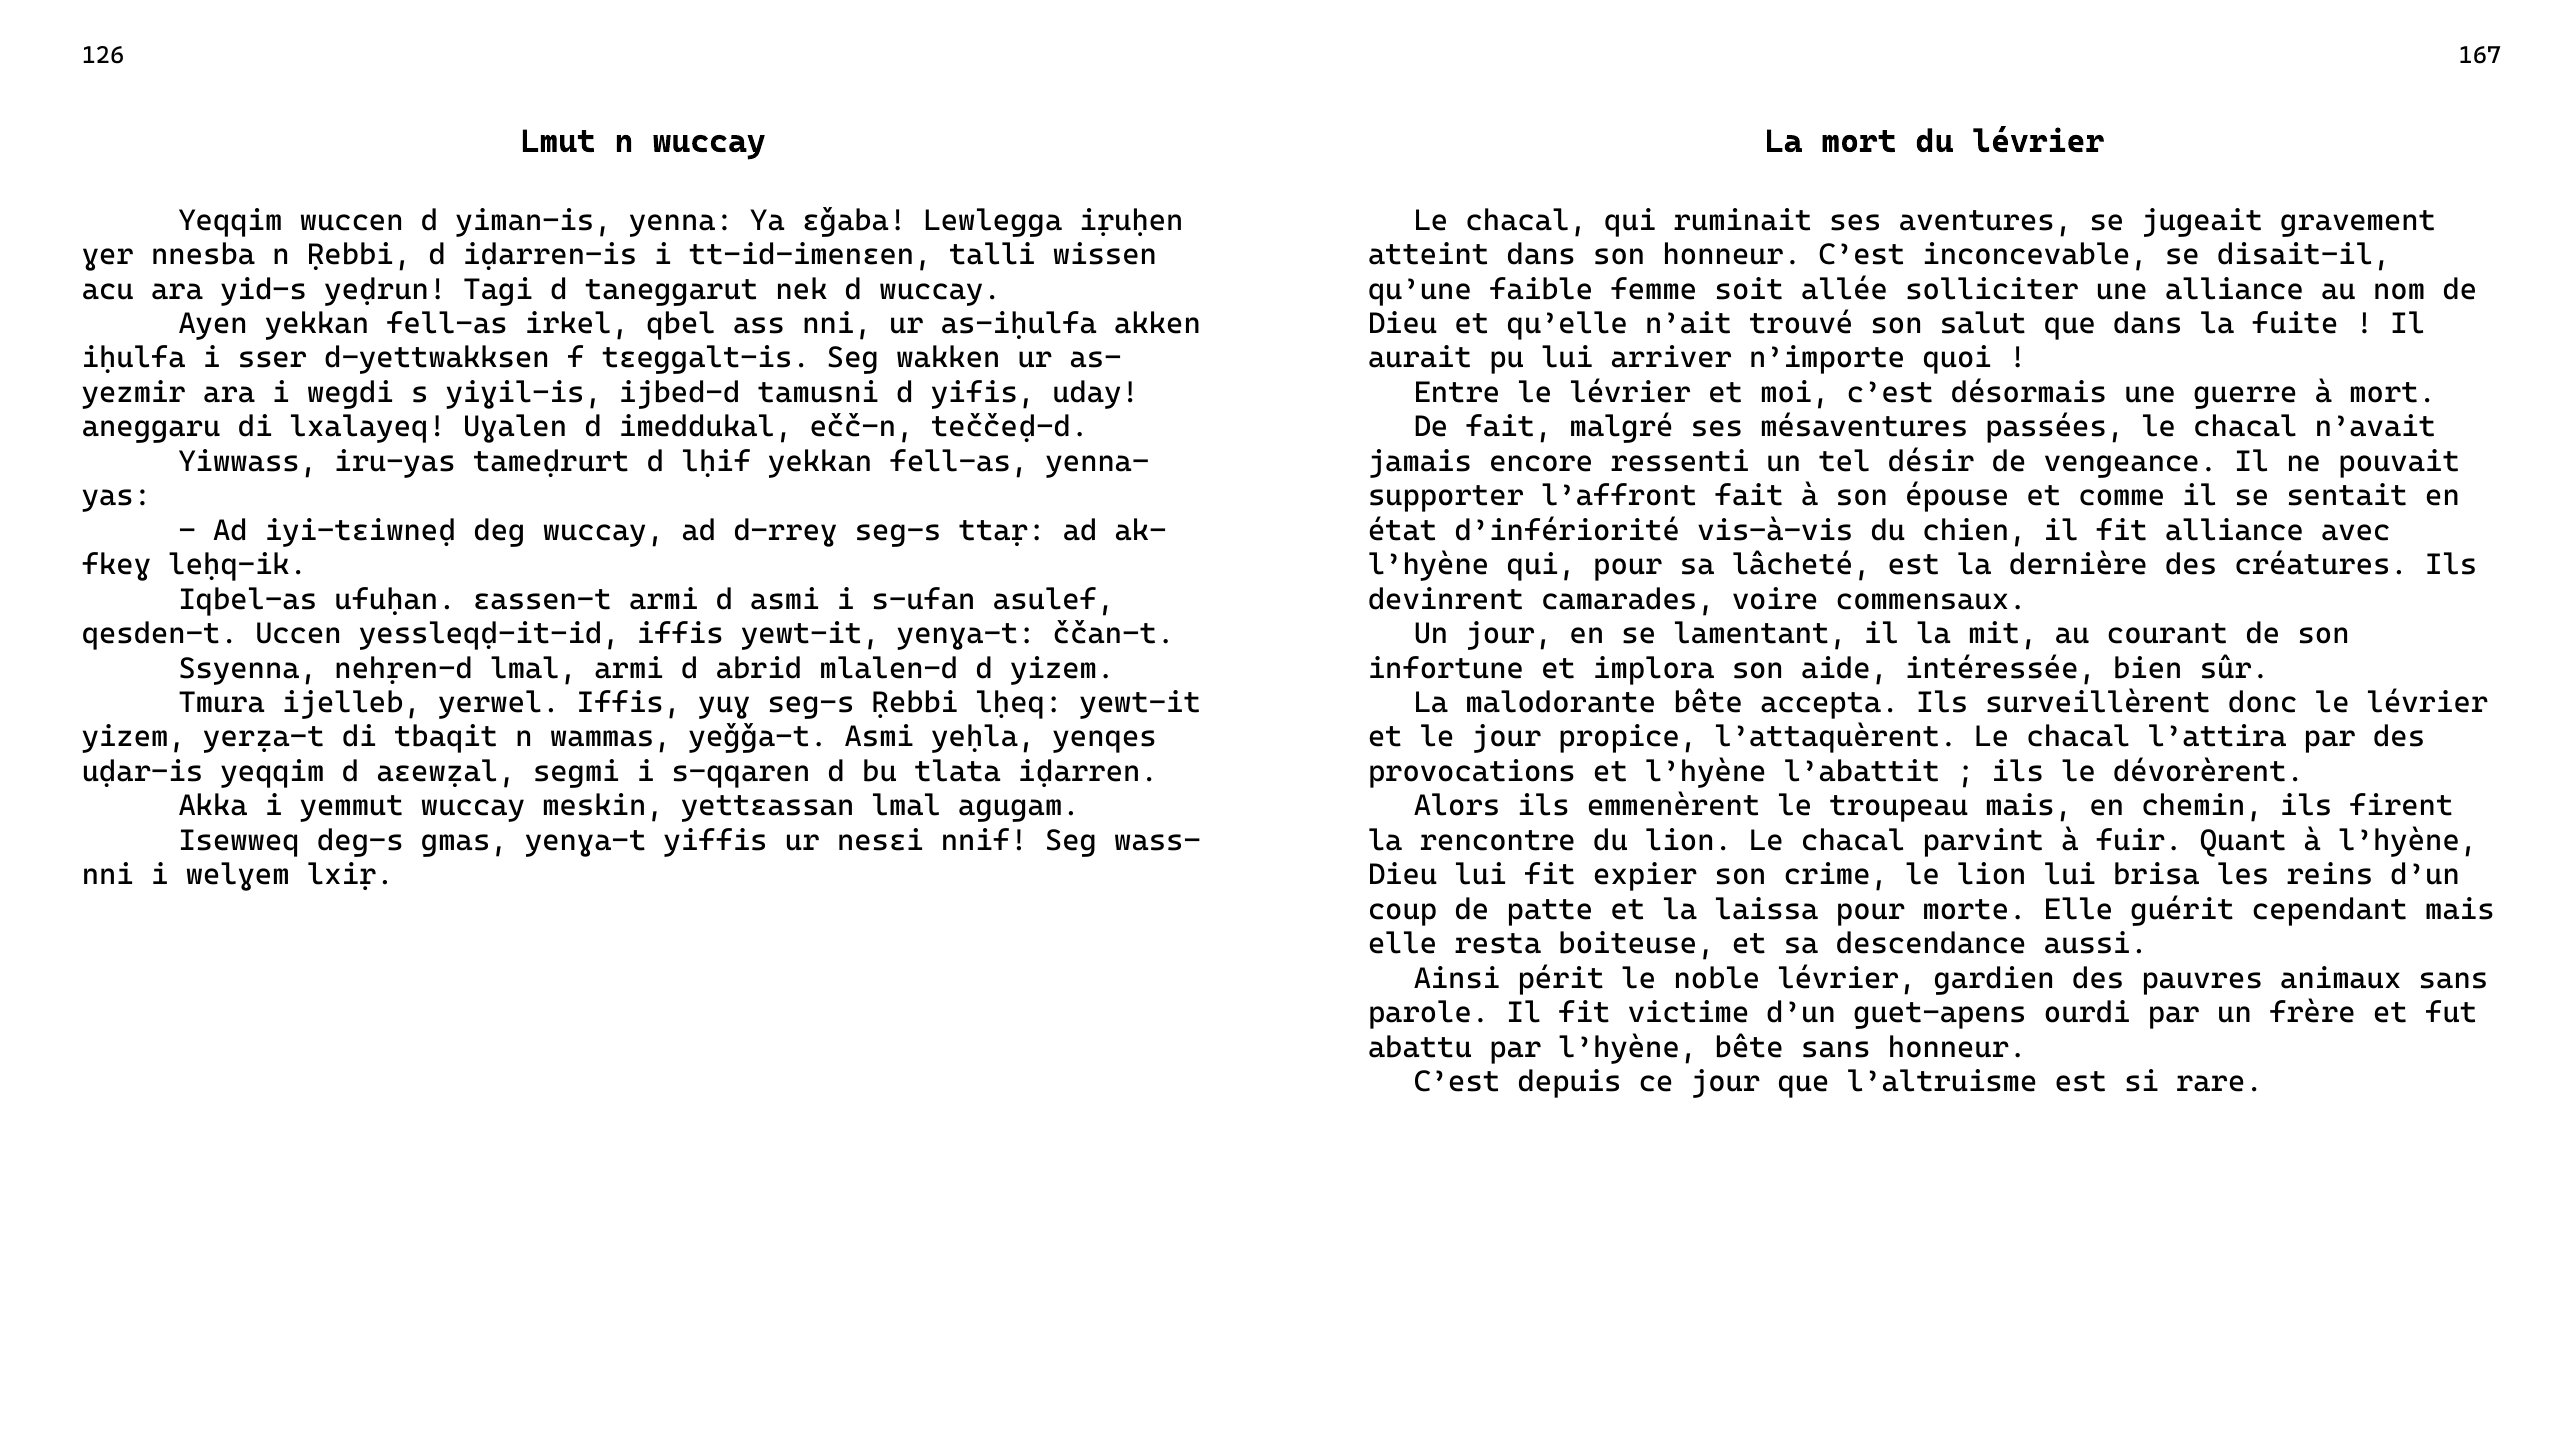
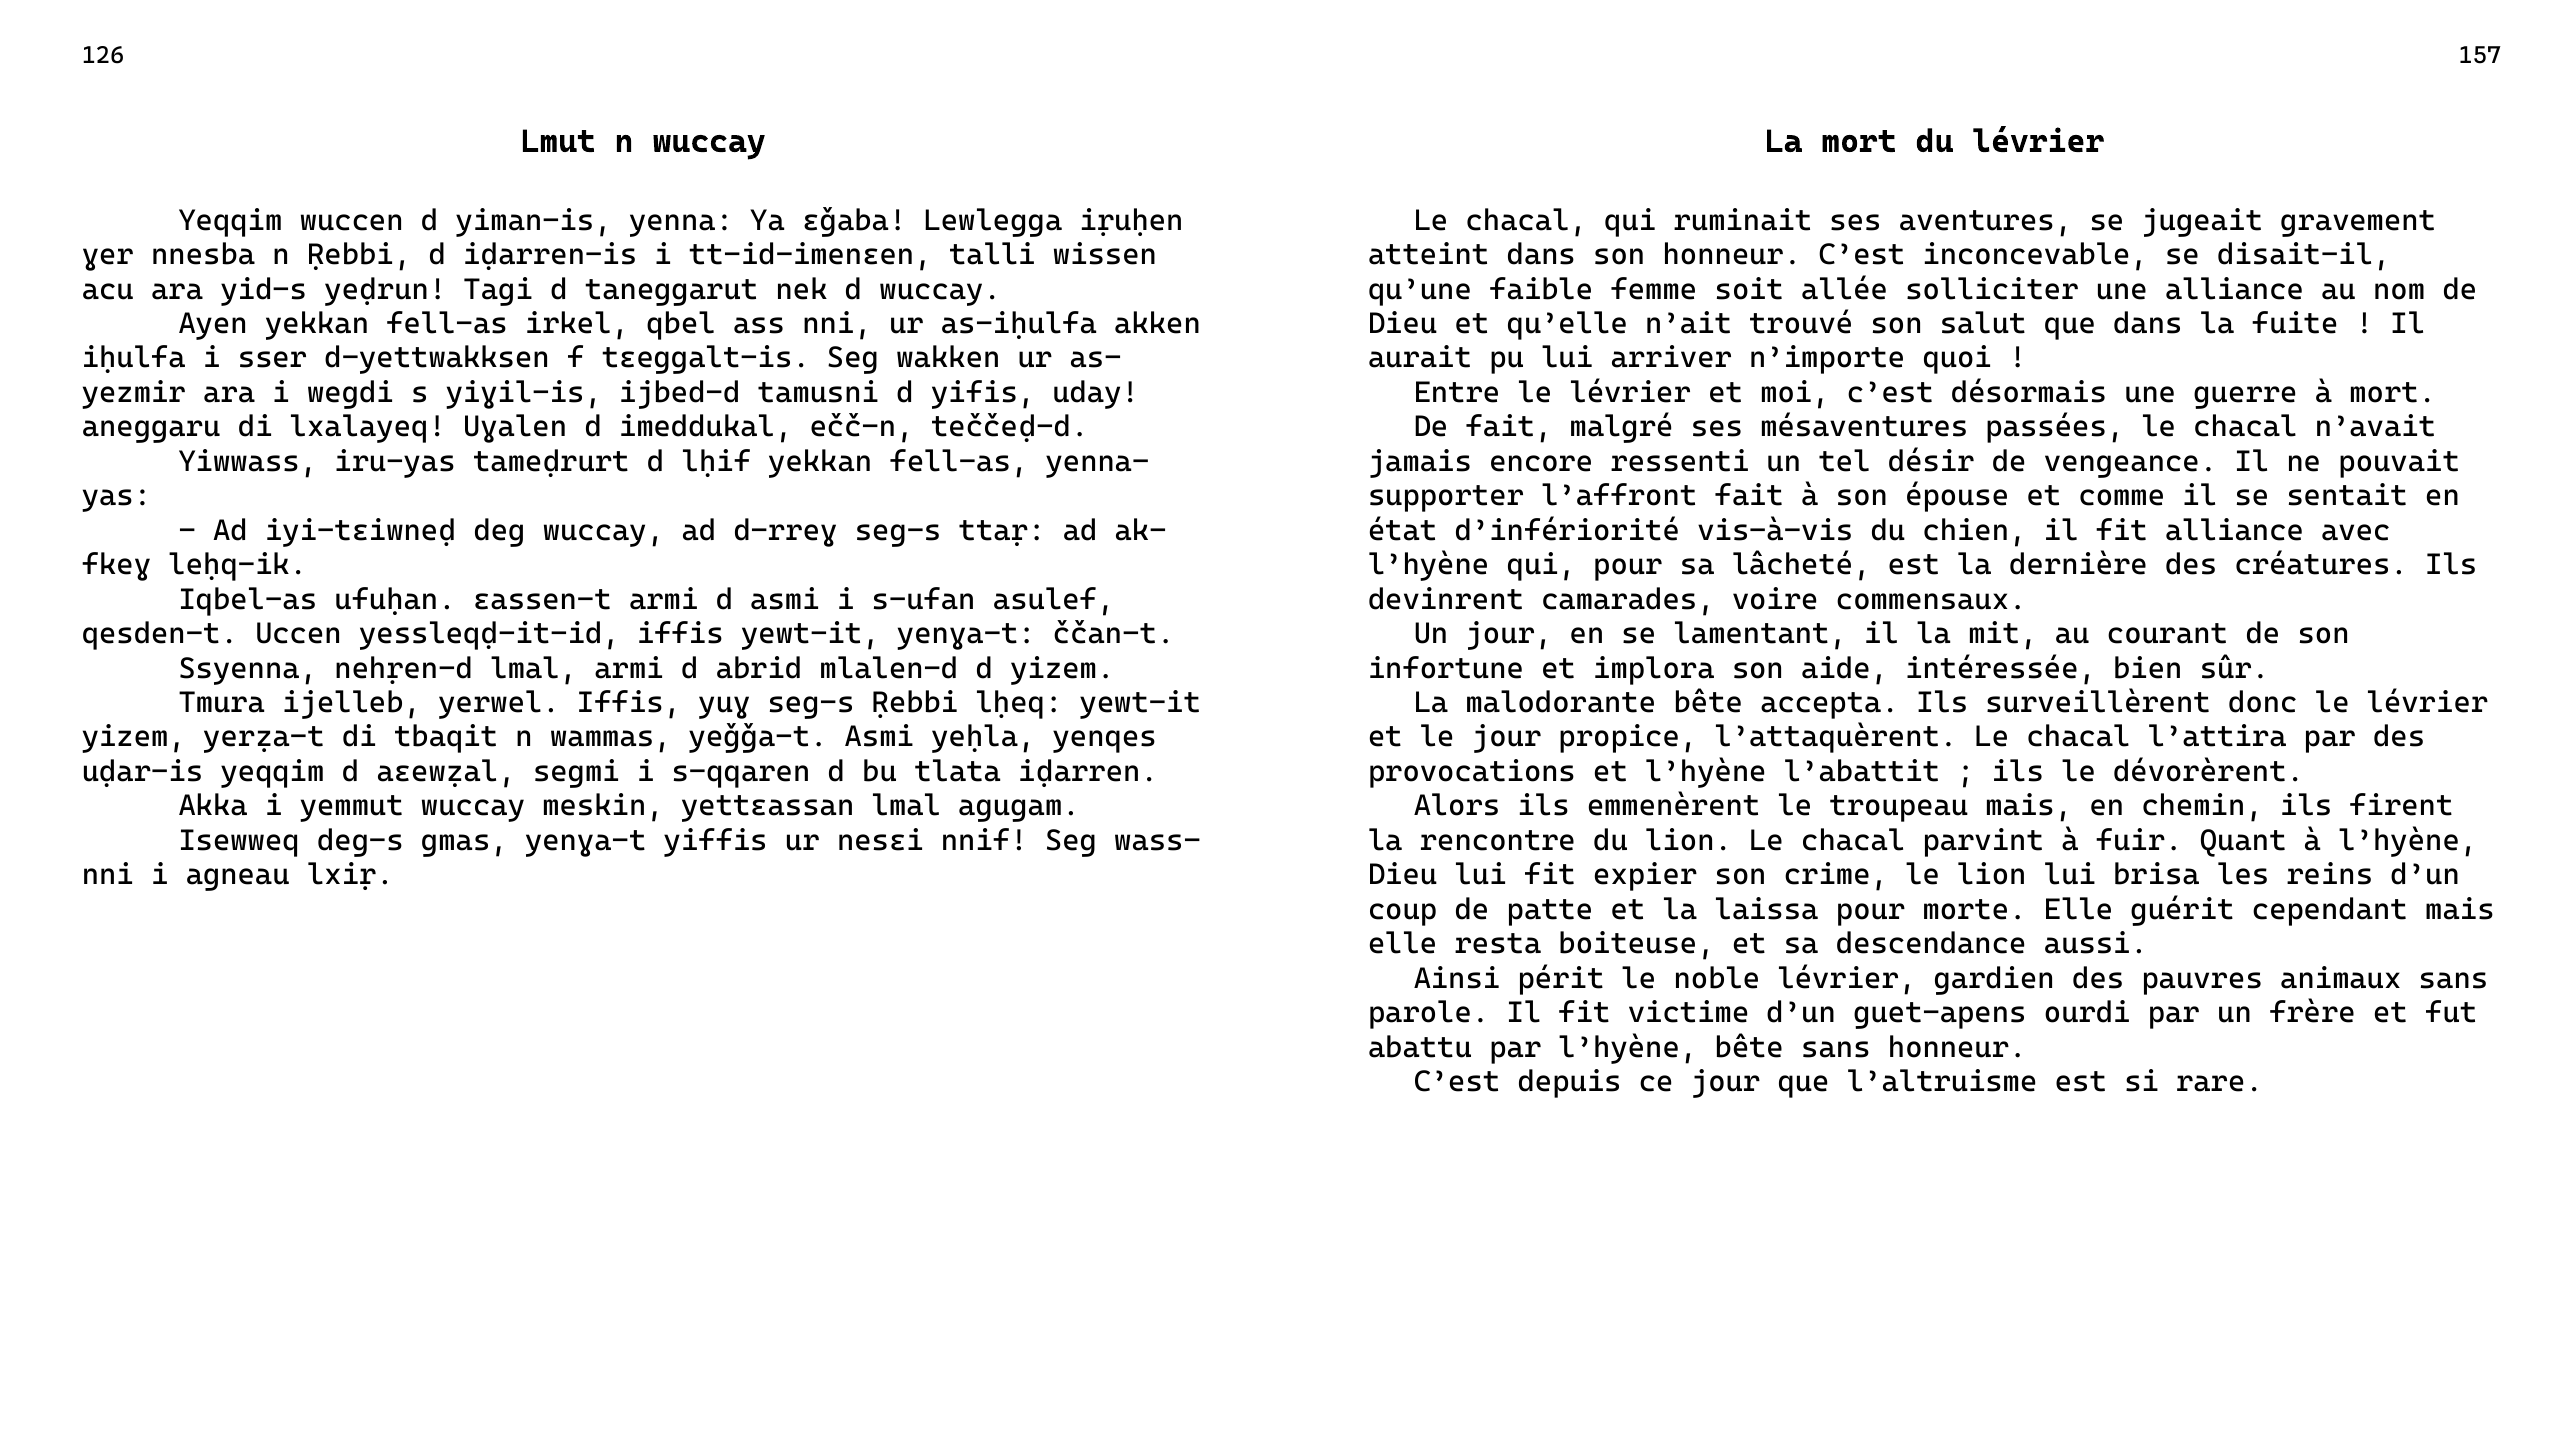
167: 167 -> 157
welɣem: welɣem -> agneau
